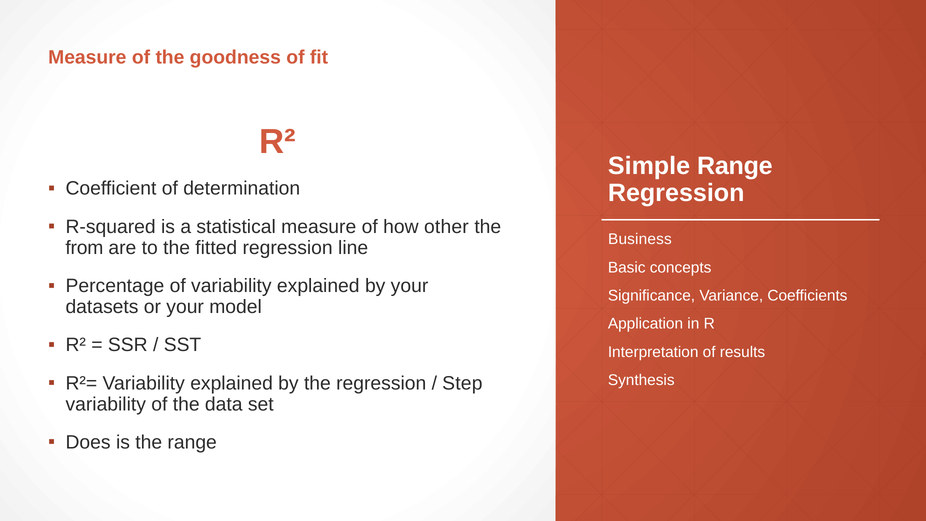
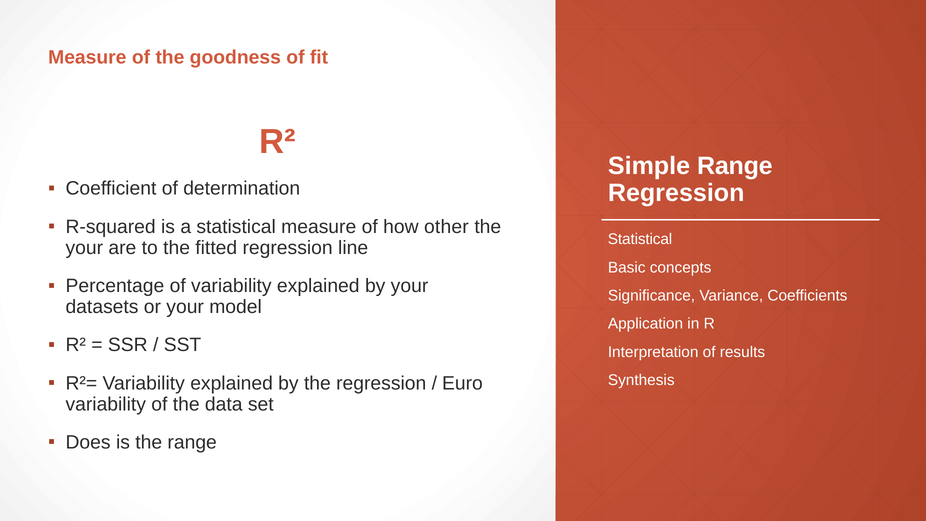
Business at (640, 239): Business -> Statistical
from at (84, 248): from -> your
Step: Step -> Euro
